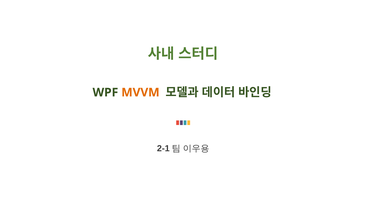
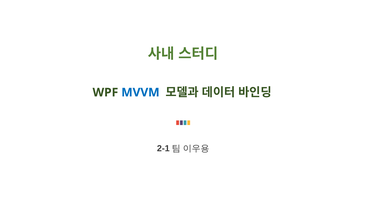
MVVM colour: orange -> blue
